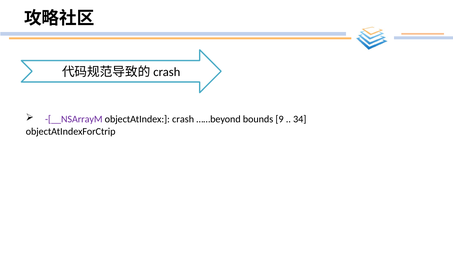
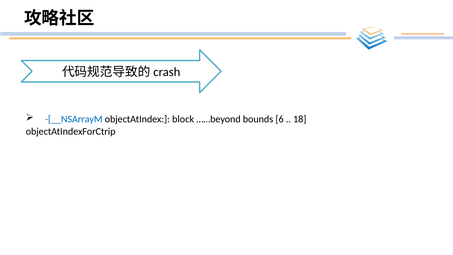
-[__NSArrayM colour: purple -> blue
crash: crash -> block
9: 9 -> 6
34: 34 -> 18
